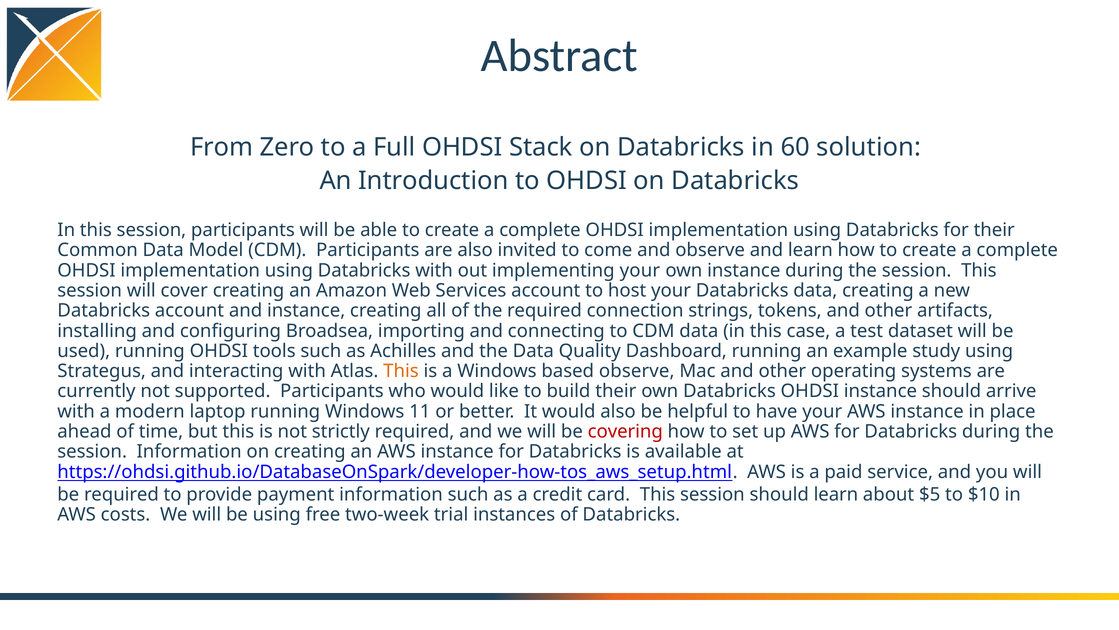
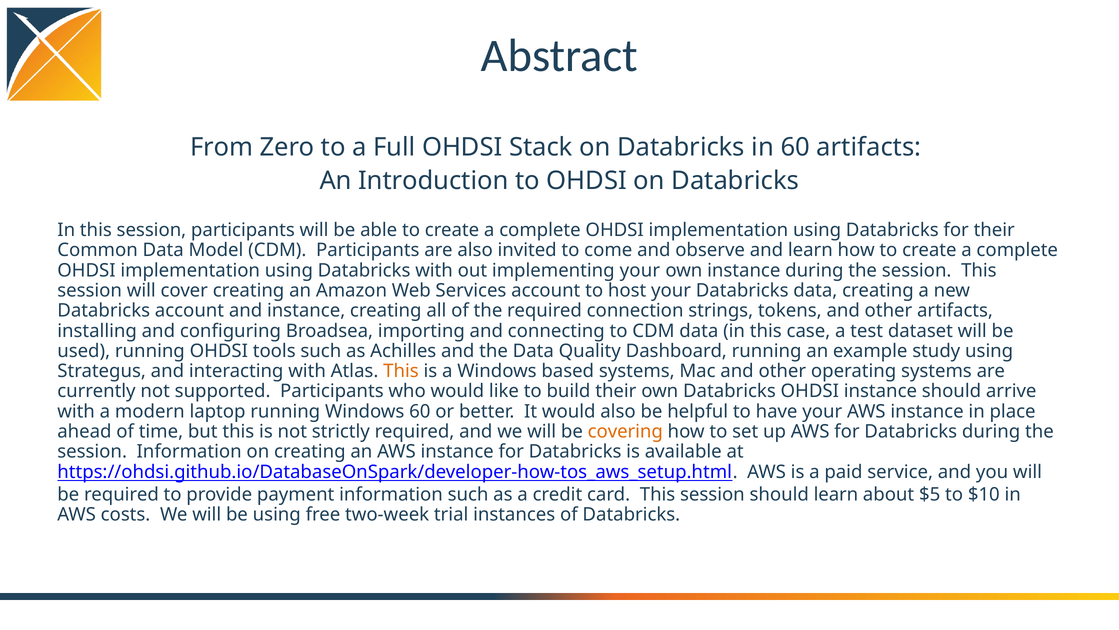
60 solution: solution -> artifacts
based observe: observe -> systems
Windows 11: 11 -> 60
covering colour: red -> orange
